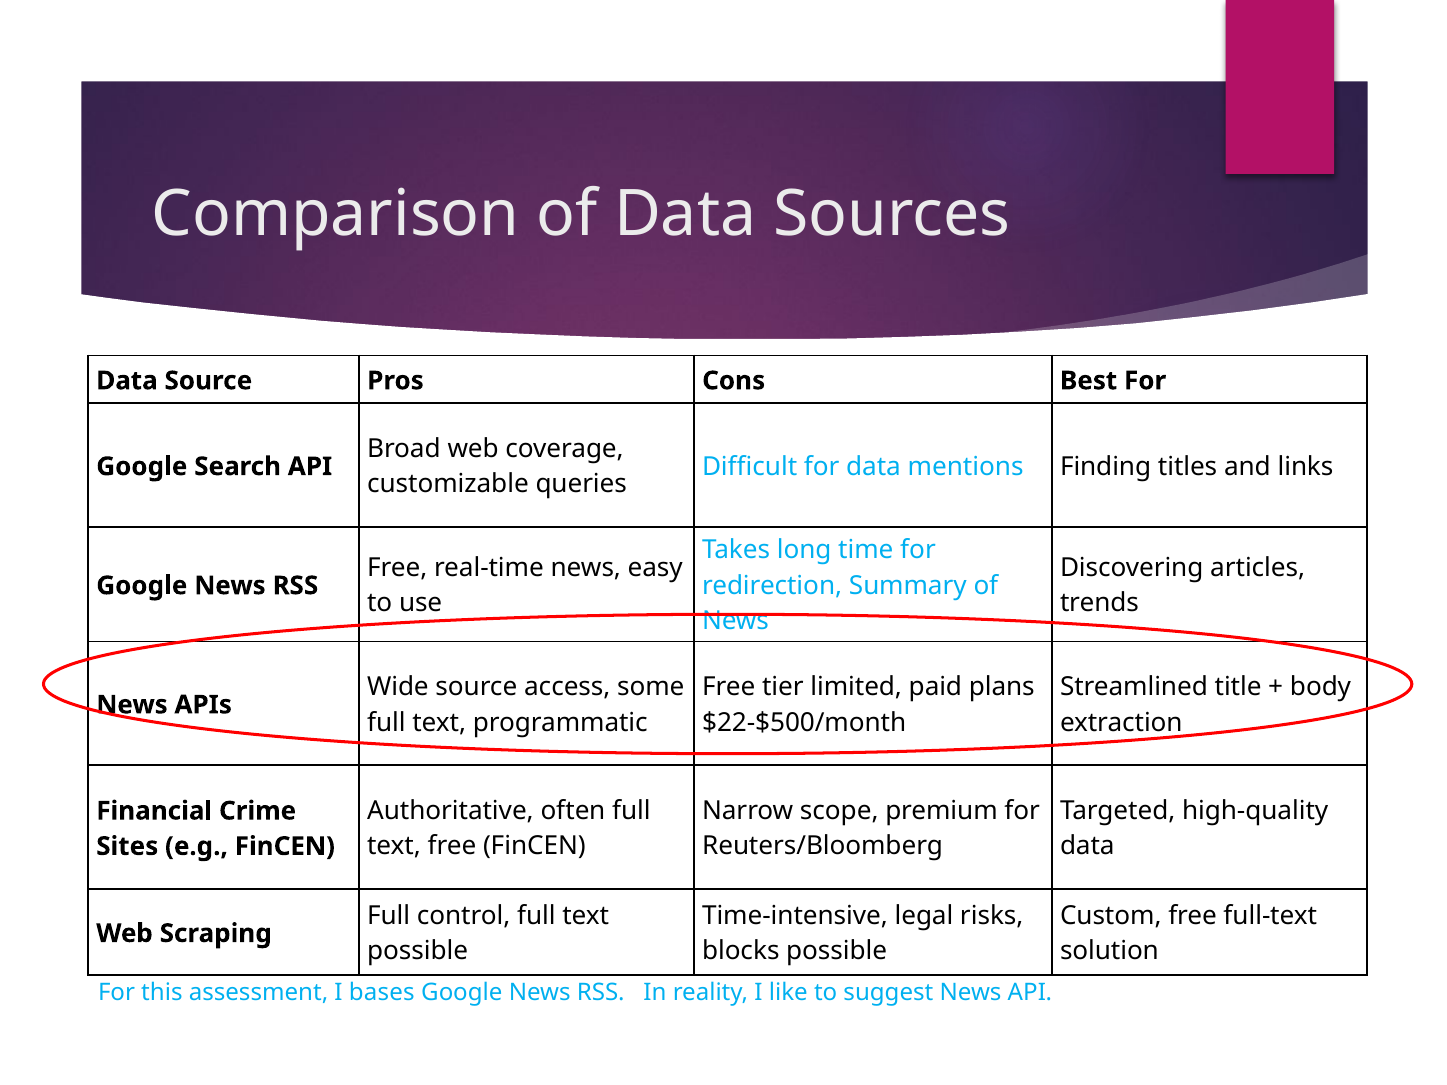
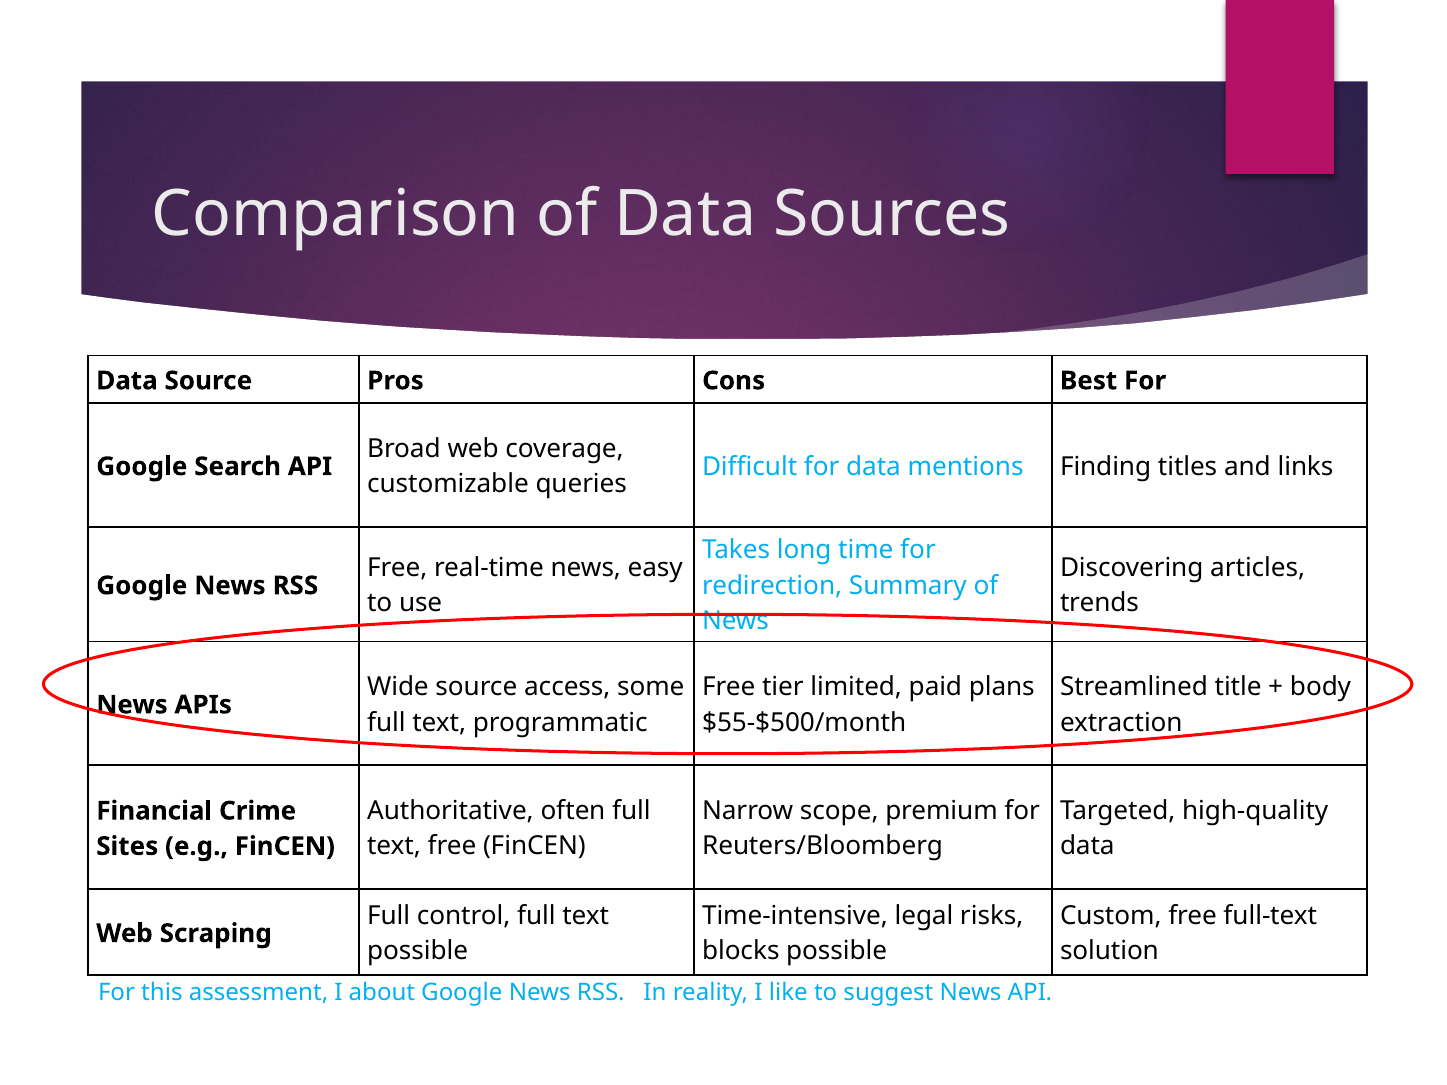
$22-$500/month: $22-$500/month -> $55-$500/month
bases: bases -> about
